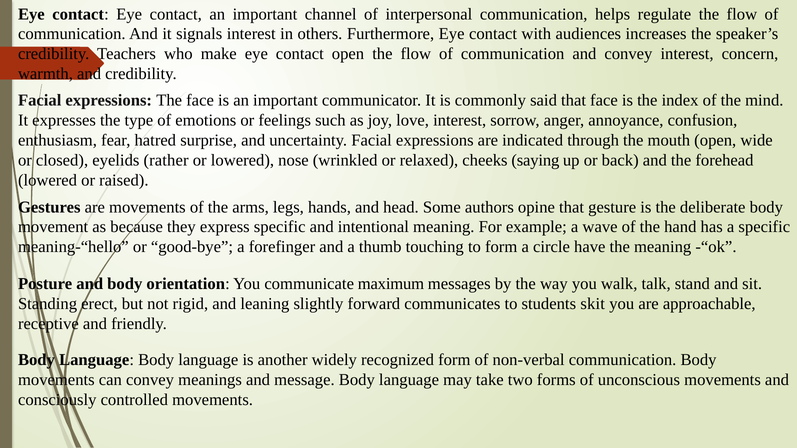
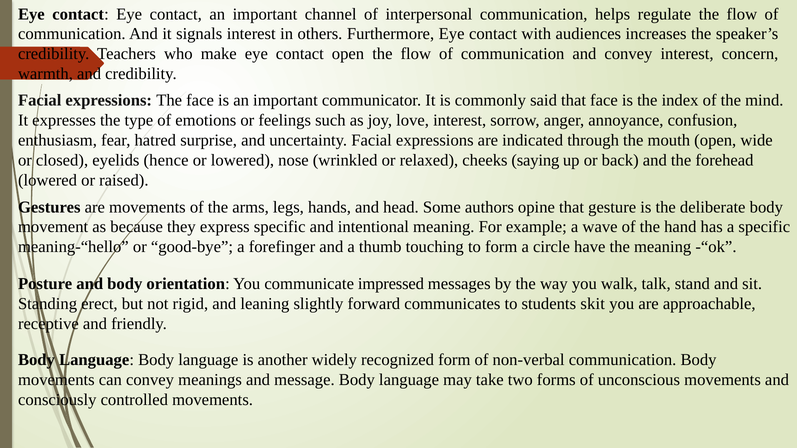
rather: rather -> hence
maximum: maximum -> impressed
